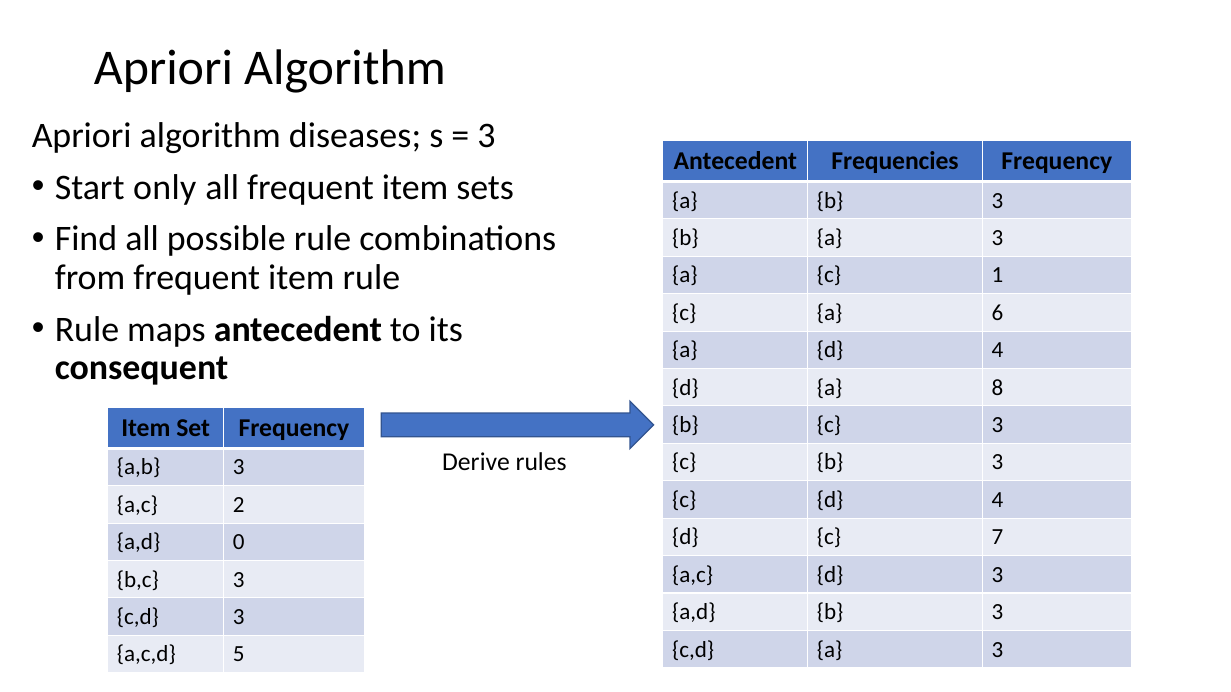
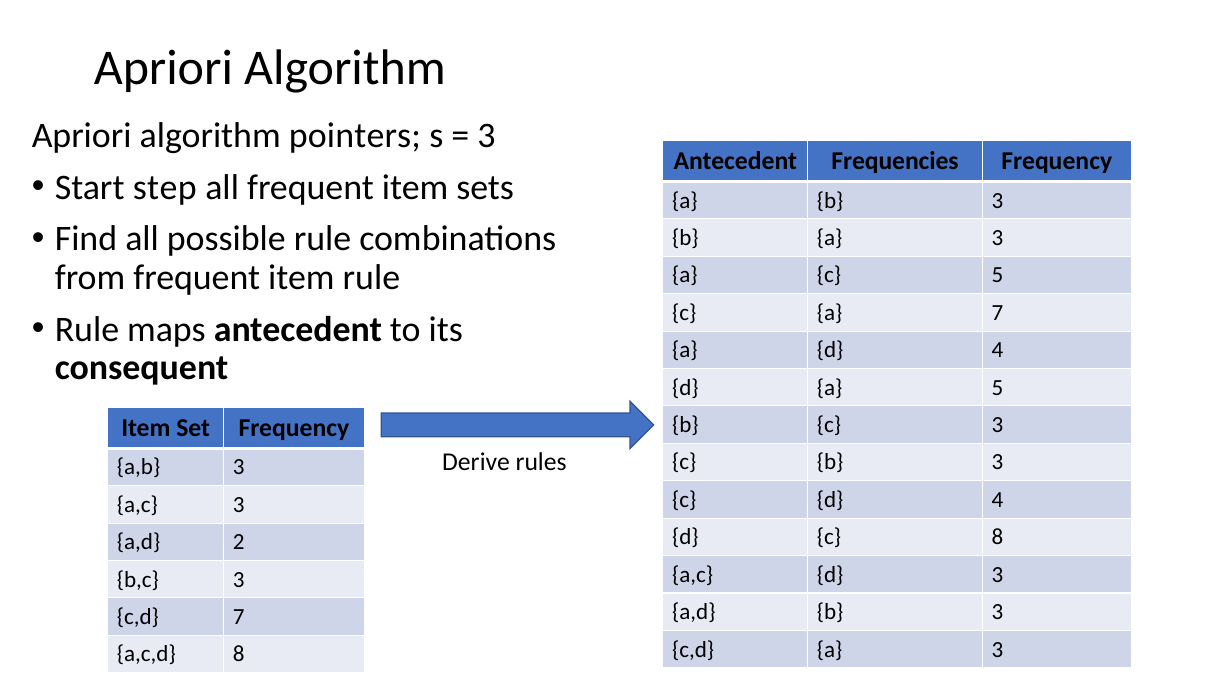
diseases: diseases -> pointers
only: only -> step
c 1: 1 -> 5
a 6: 6 -> 7
a 8: 8 -> 5
a,c 2: 2 -> 3
c 7: 7 -> 8
0: 0 -> 2
c,d 3: 3 -> 7
a,c,d 5: 5 -> 8
